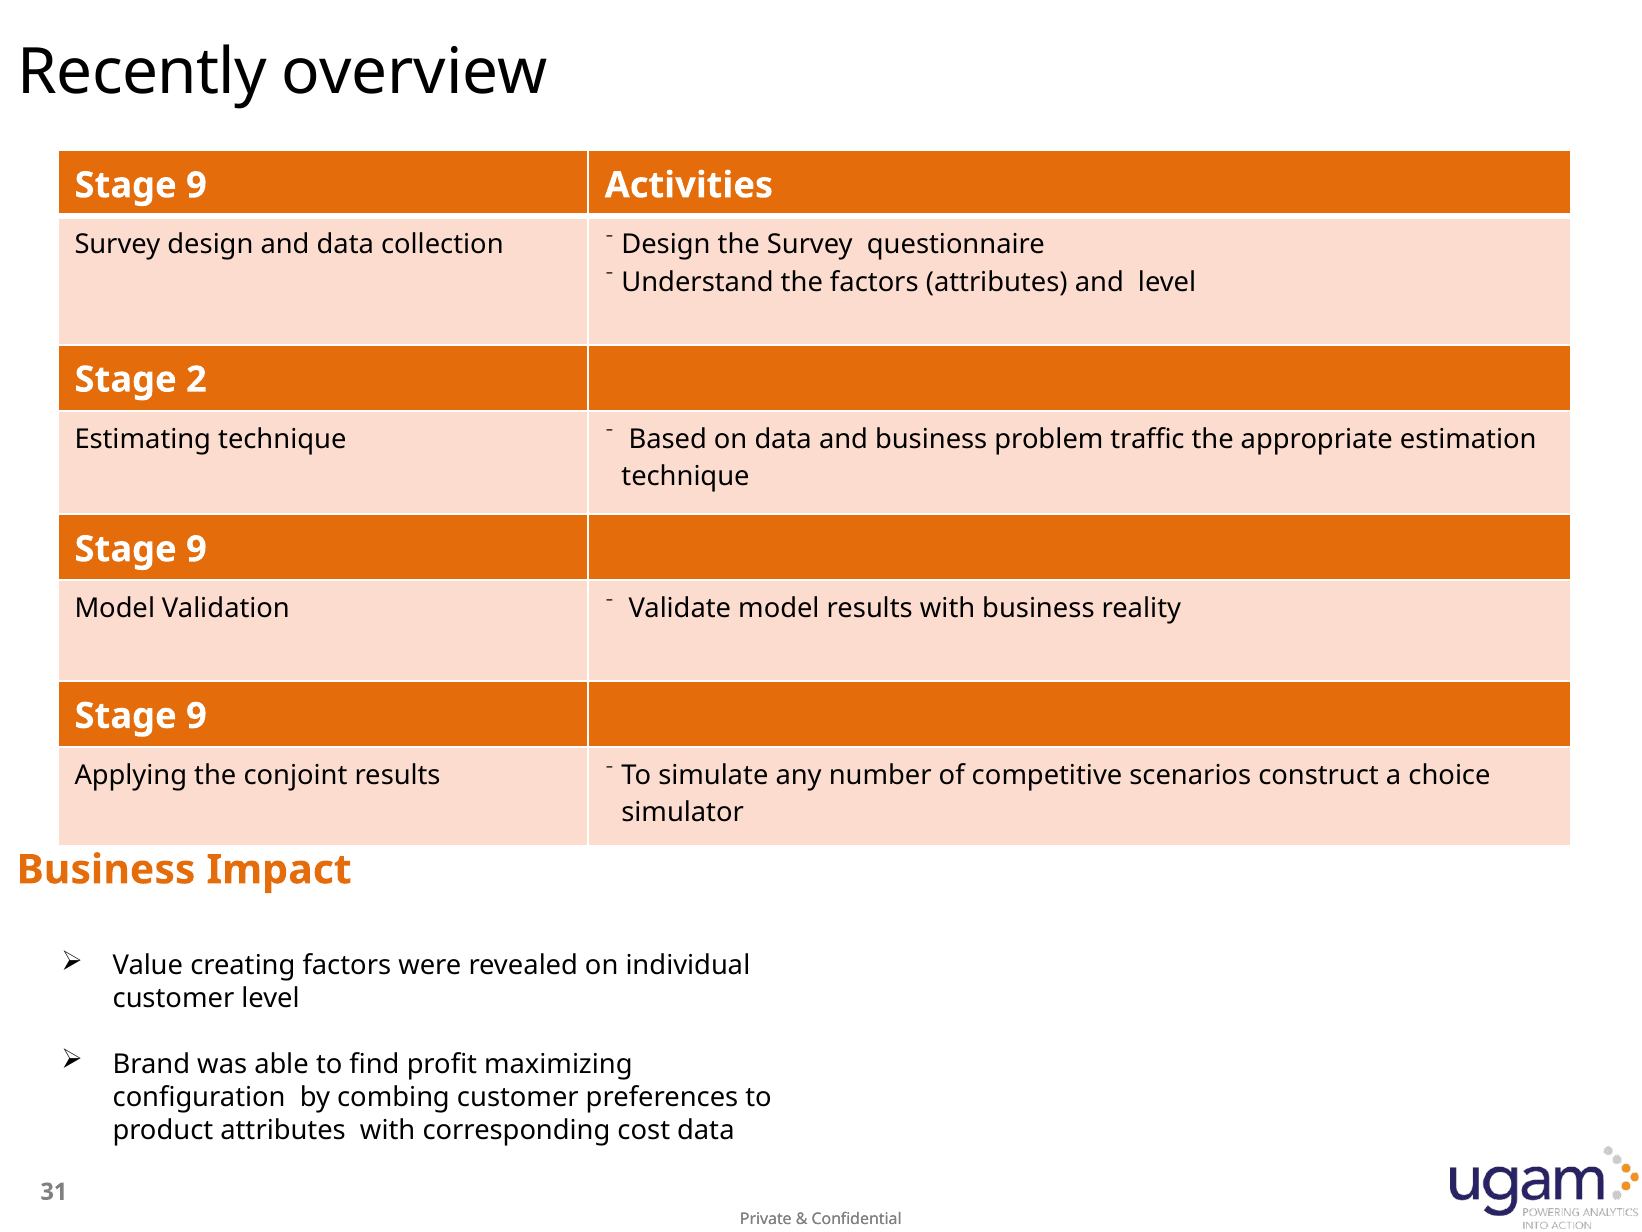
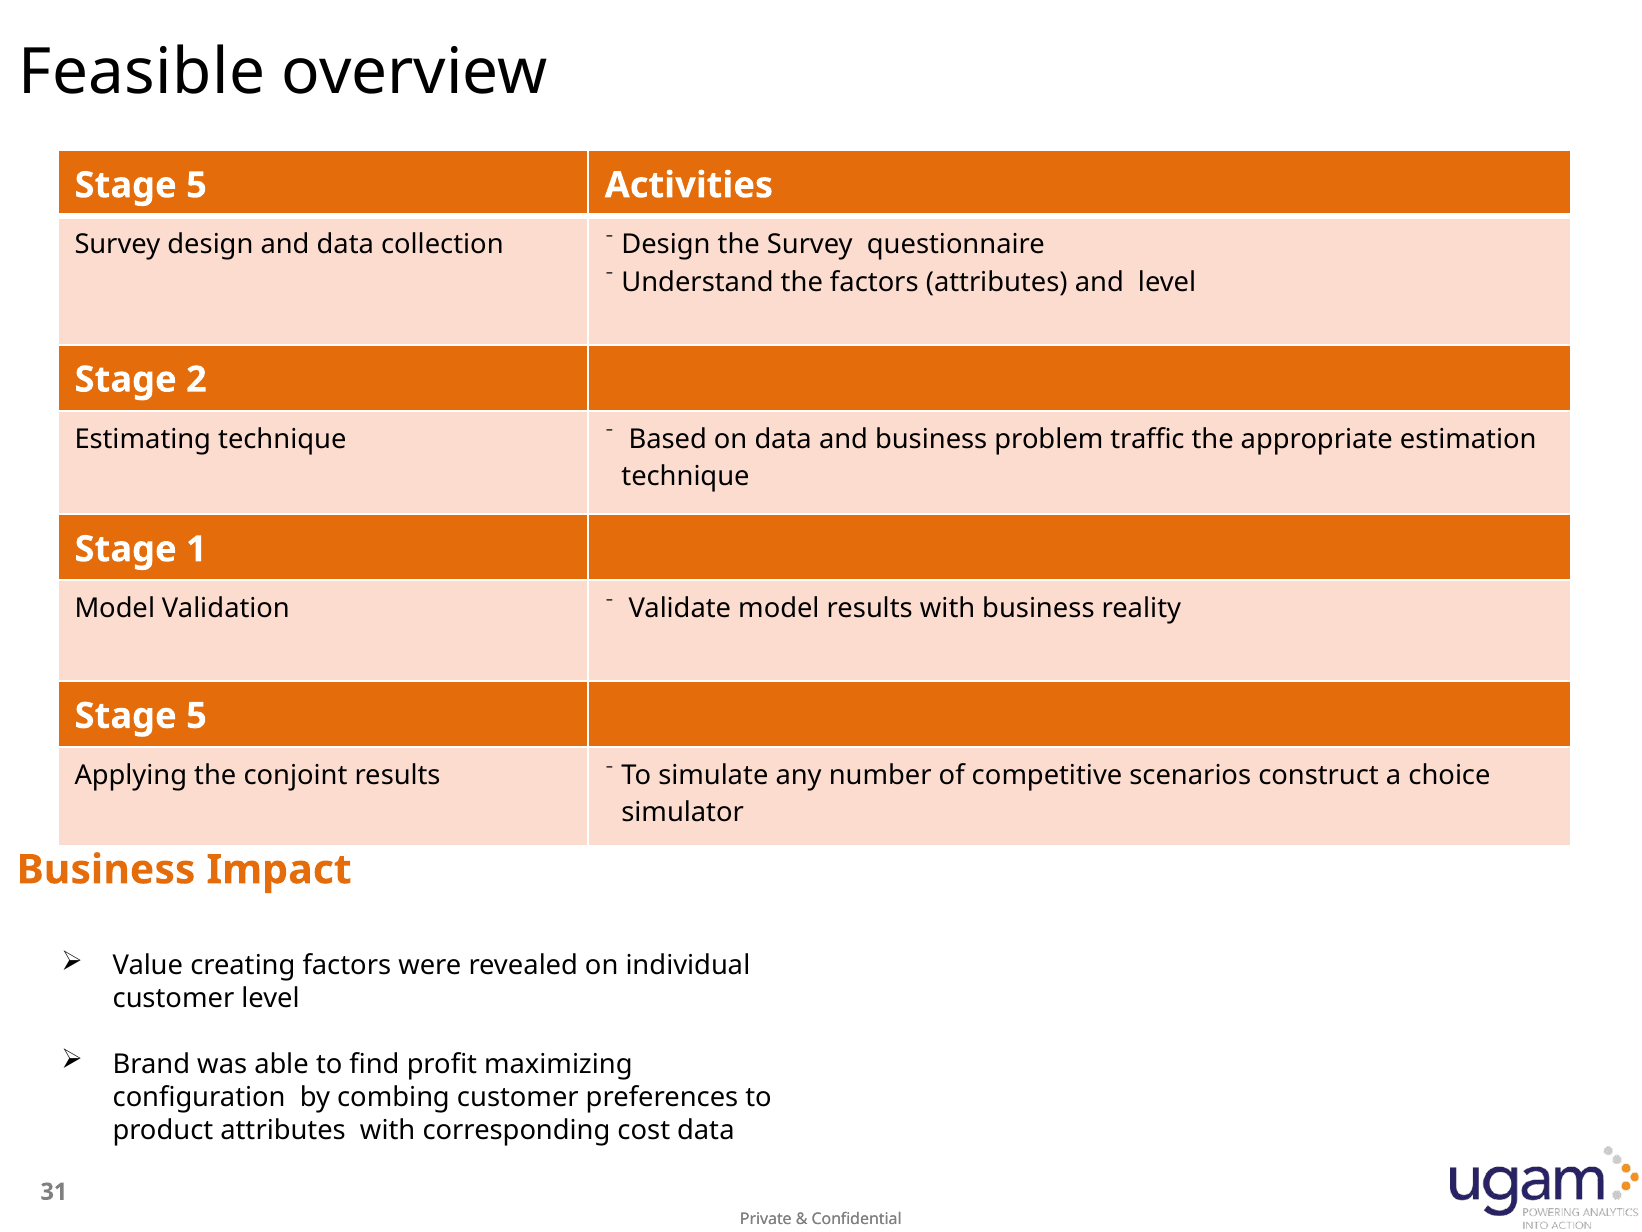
Recently: Recently -> Feasible
9 at (196, 185): 9 -> 5
9 at (196, 549): 9 -> 1
9 at (196, 716): 9 -> 5
